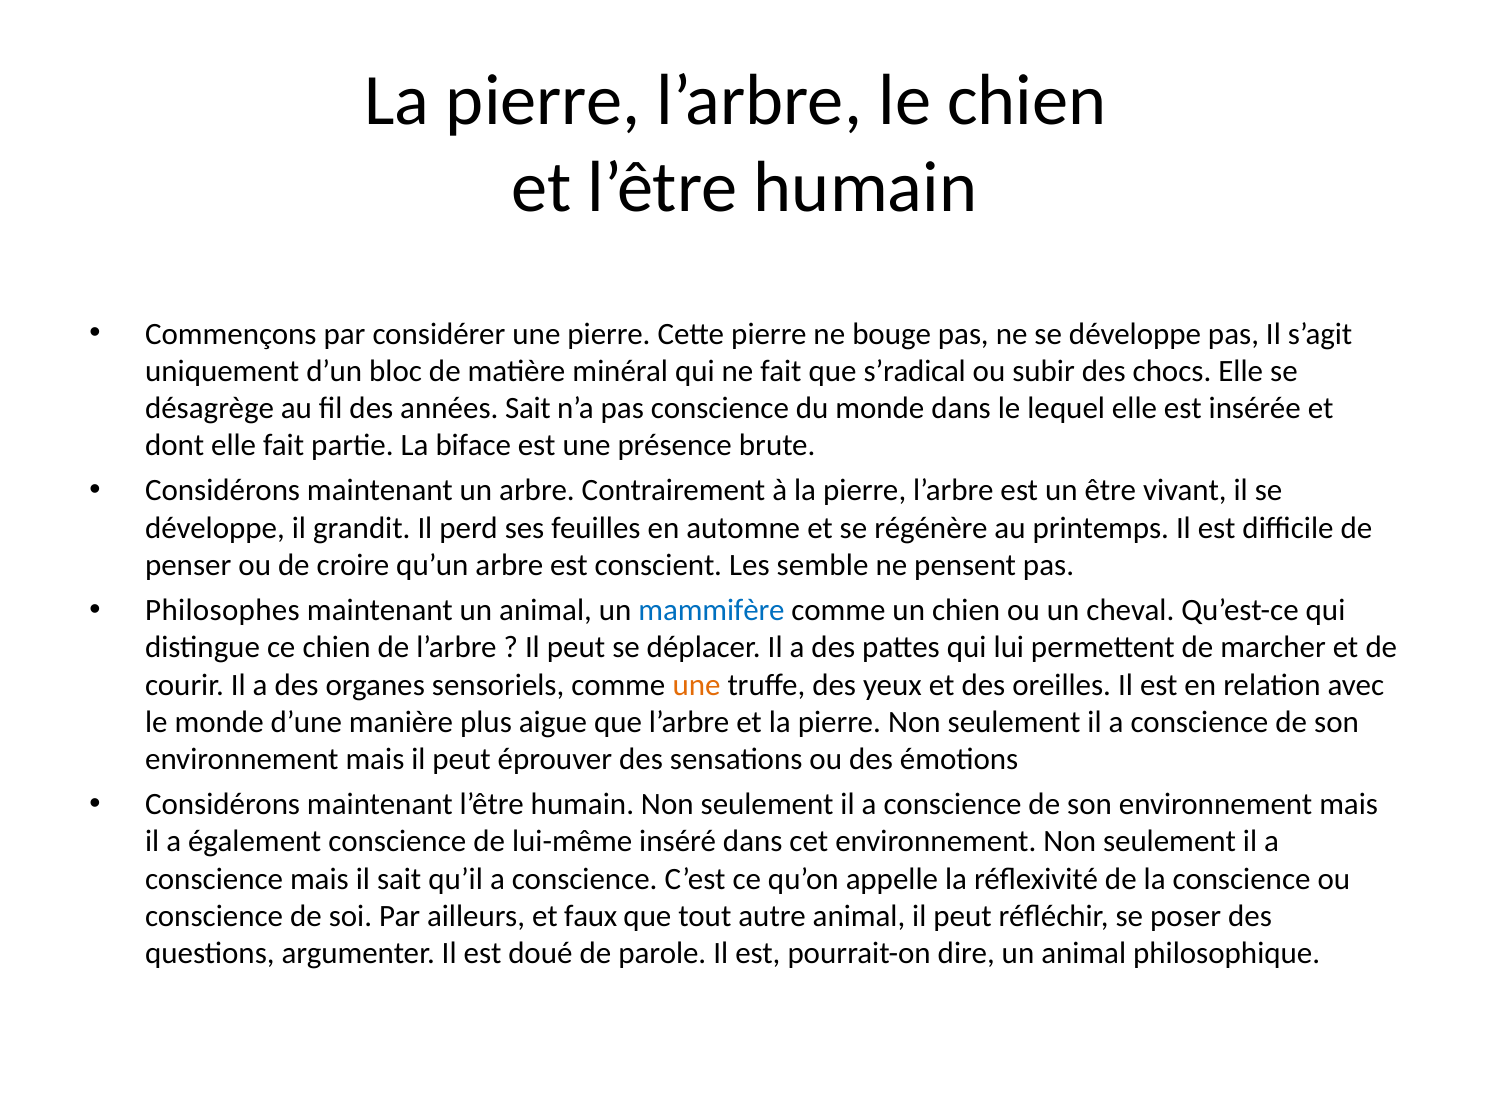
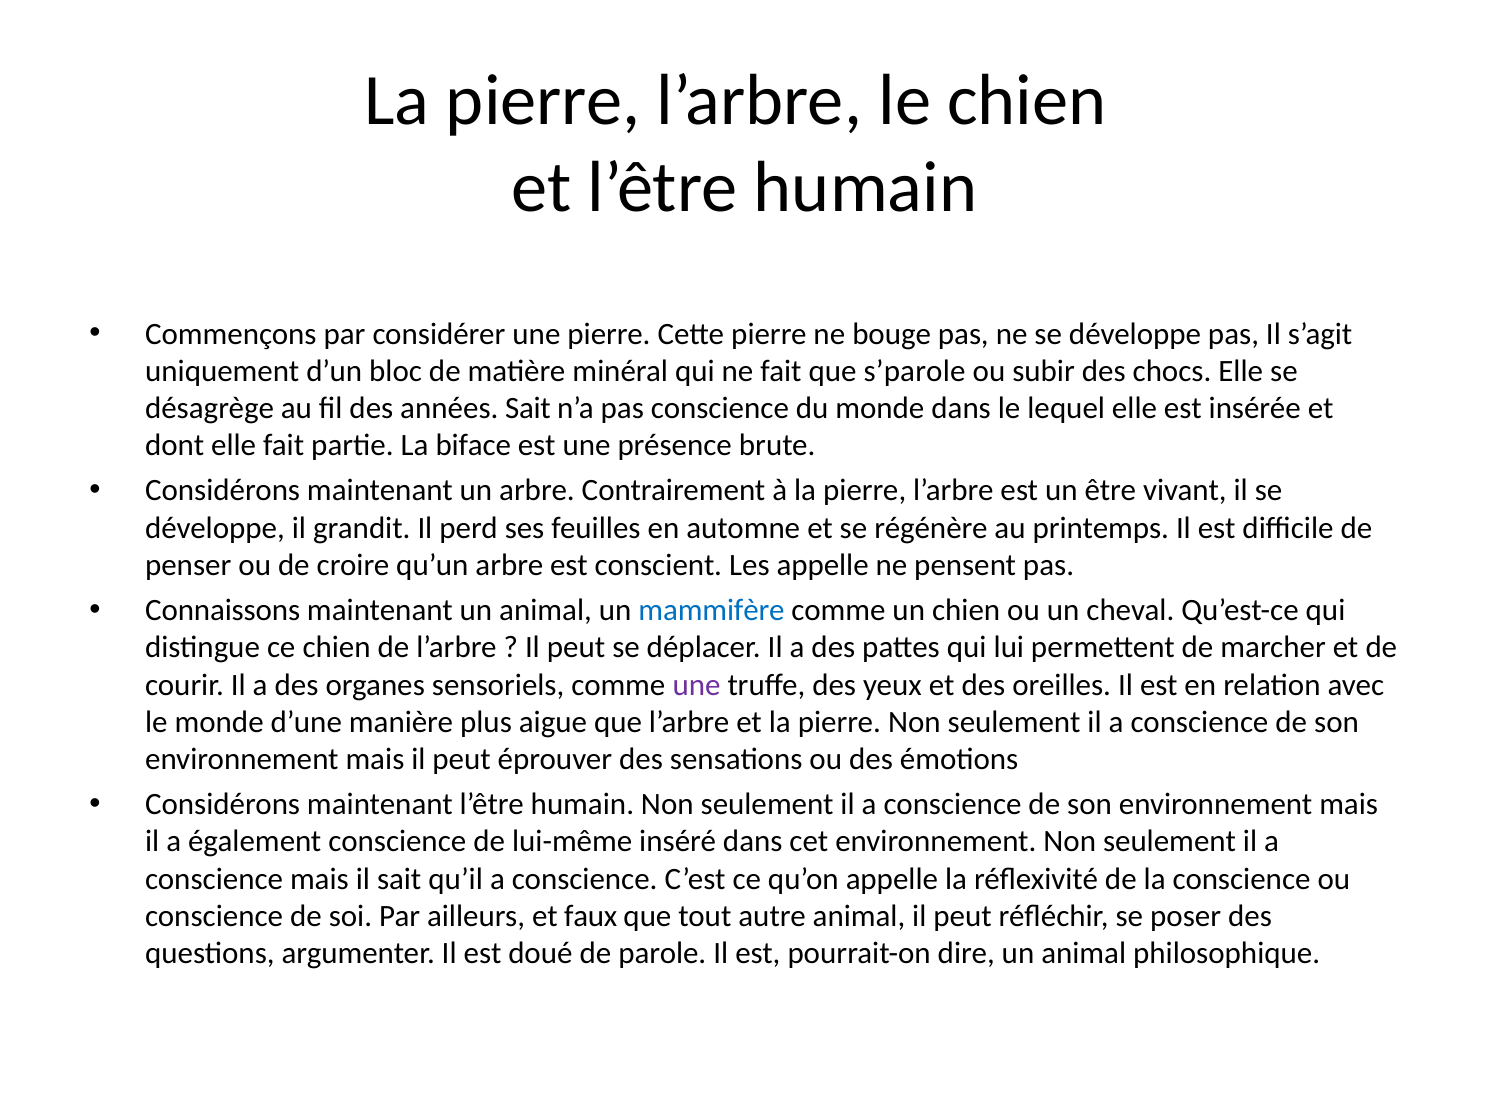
s’radical: s’radical -> s’parole
Les semble: semble -> appelle
Philosophes: Philosophes -> Connaissons
une at (696, 685) colour: orange -> purple
